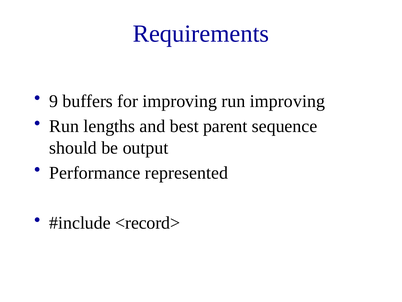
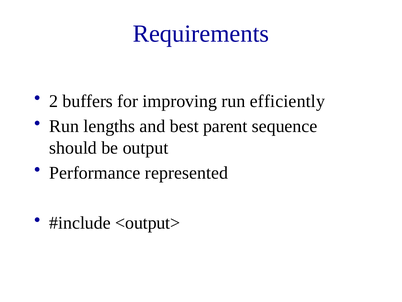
9: 9 -> 2
run improving: improving -> efficiently
<record>: <record> -> <output>
